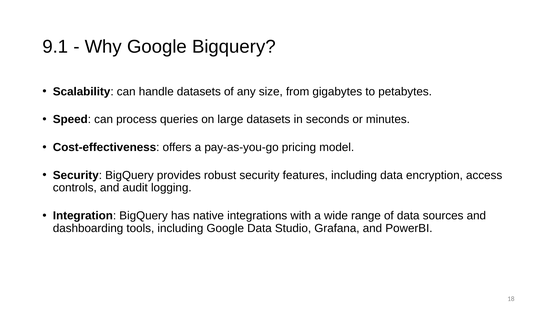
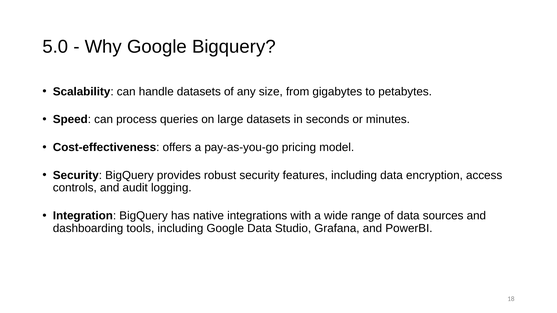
9.1: 9.1 -> 5.0
